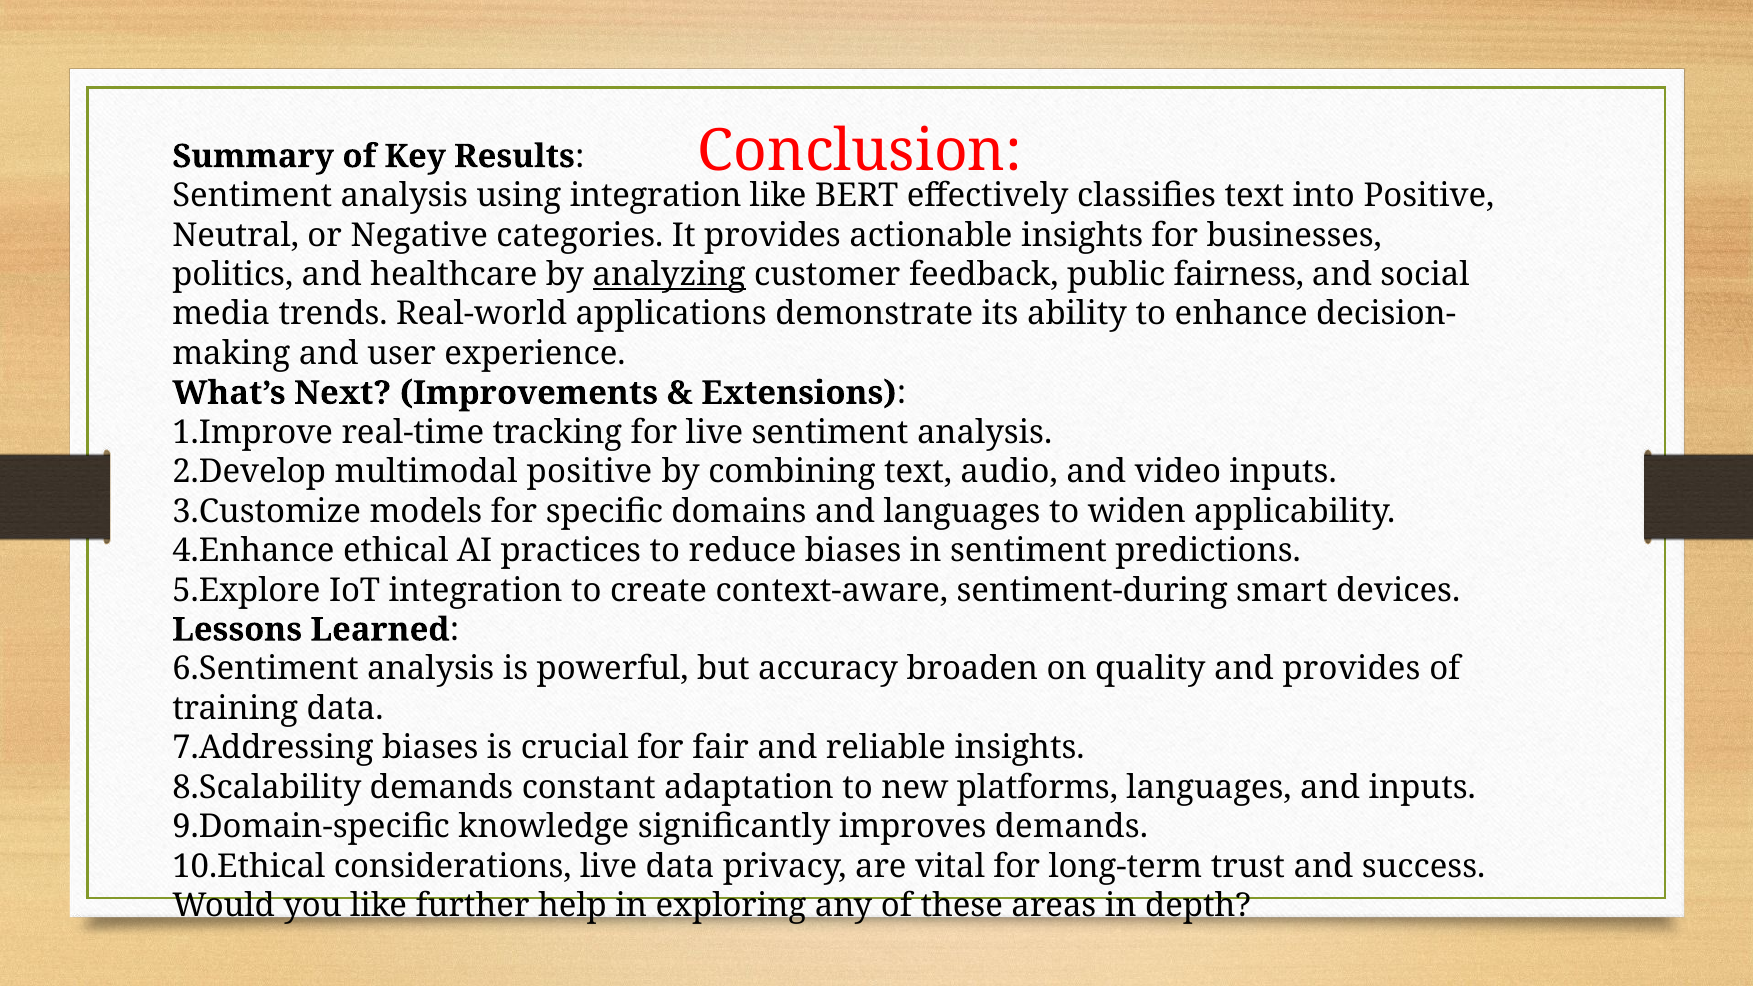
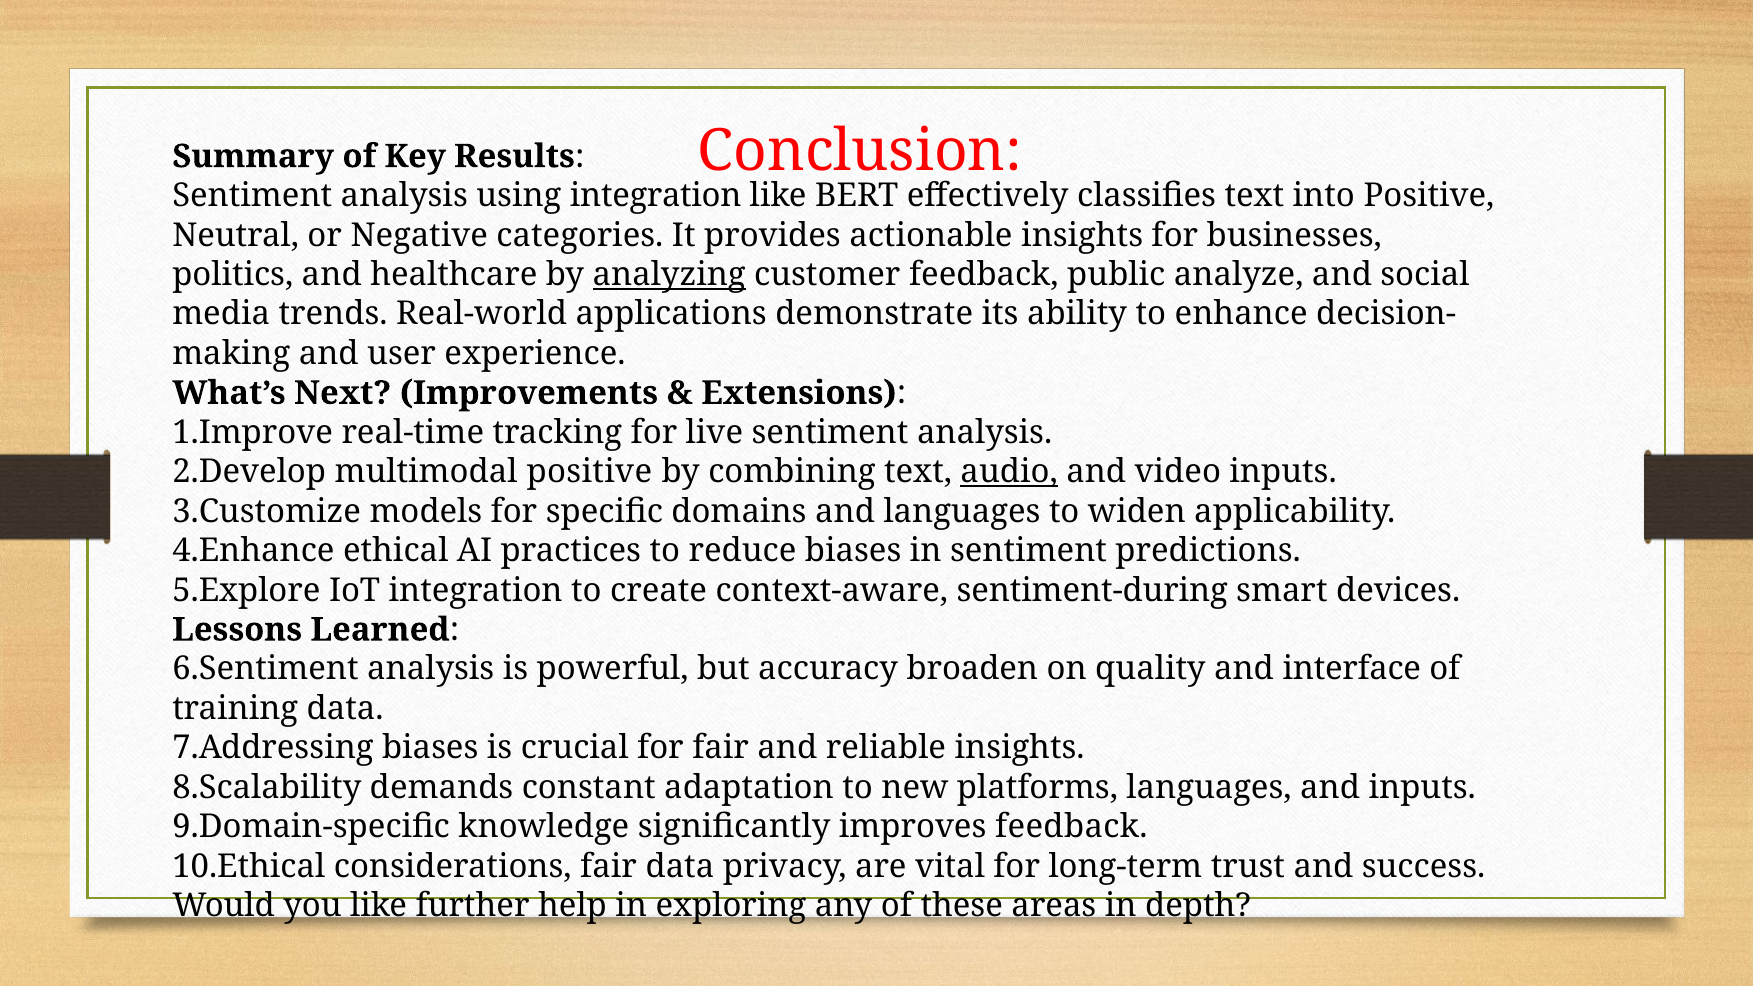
fairness: fairness -> analyze
audio underline: none -> present
and provides: provides -> interface
improves demands: demands -> feedback
considerations live: live -> fair
